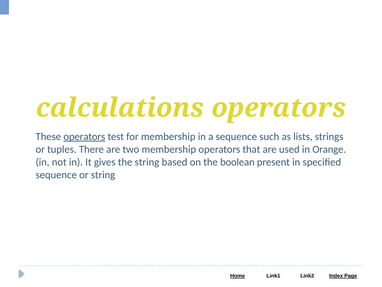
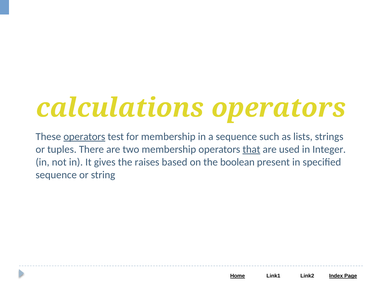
that underline: none -> present
Orange: Orange -> Integer
the string: string -> raises
